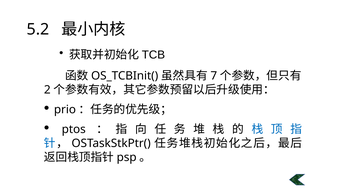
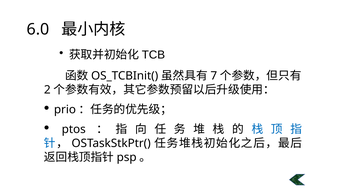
5.2: 5.2 -> 6.0
